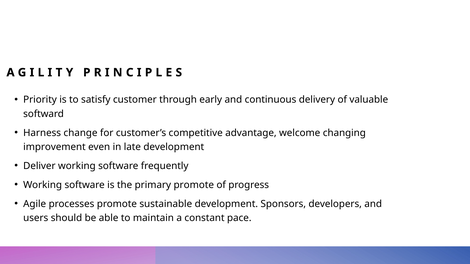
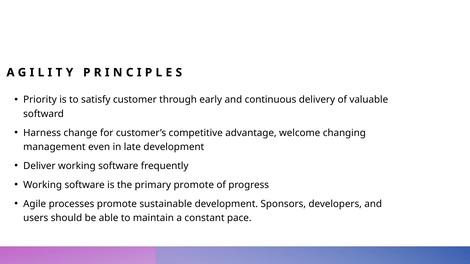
improvement: improvement -> management
